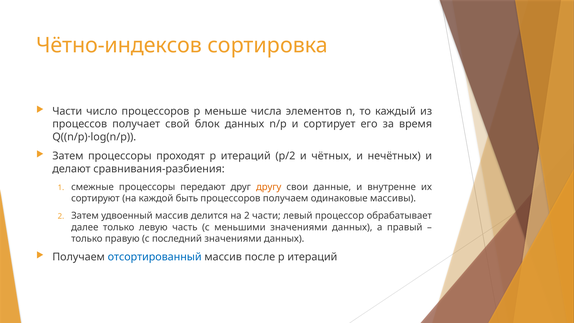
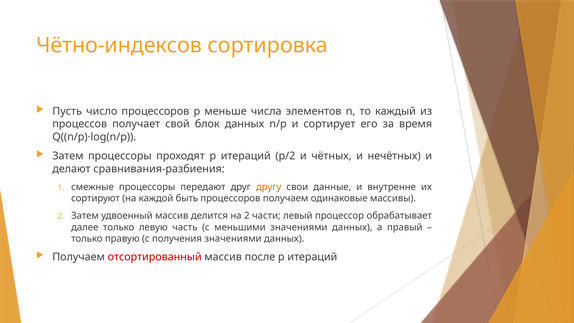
Части at (67, 111): Части -> Пусть
последний: последний -> получения
отсортированный colour: blue -> red
